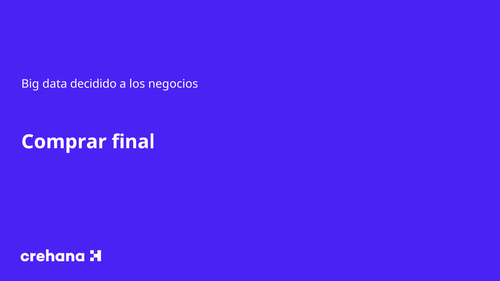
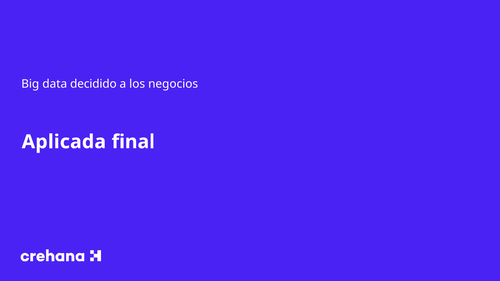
Comprar: Comprar -> Aplicada
